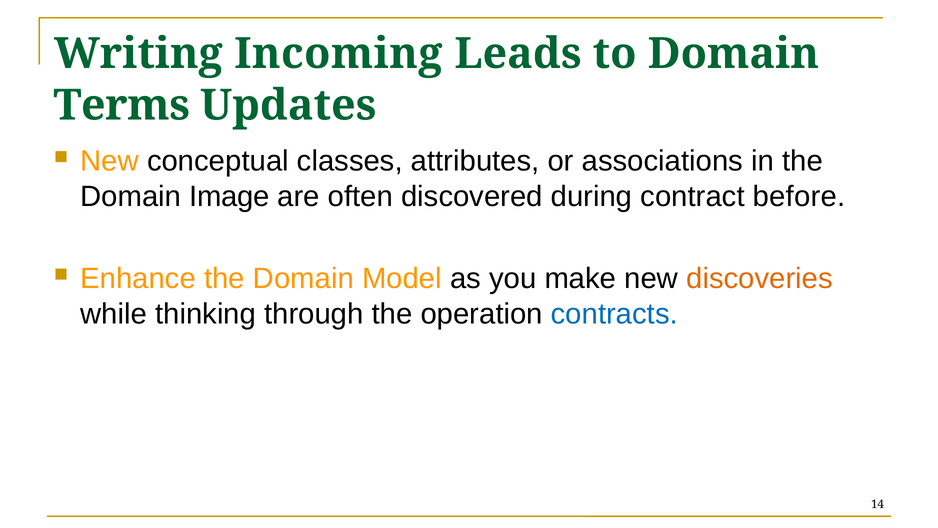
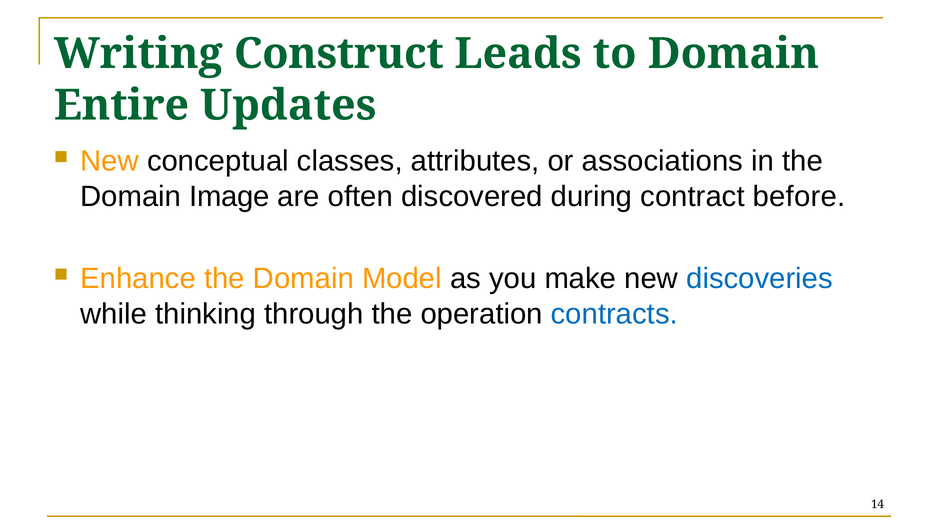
Incoming: Incoming -> Construct
Terms: Terms -> Entire
discoveries colour: orange -> blue
